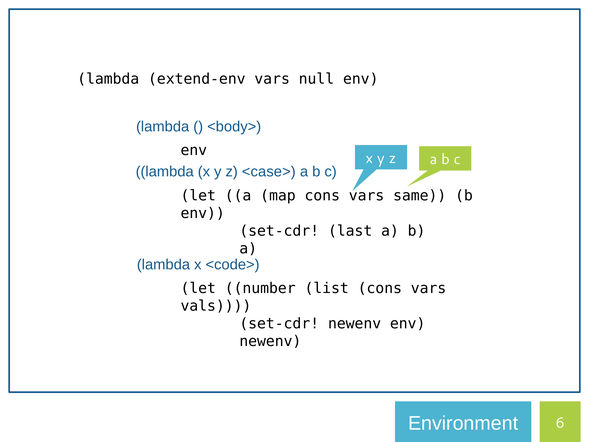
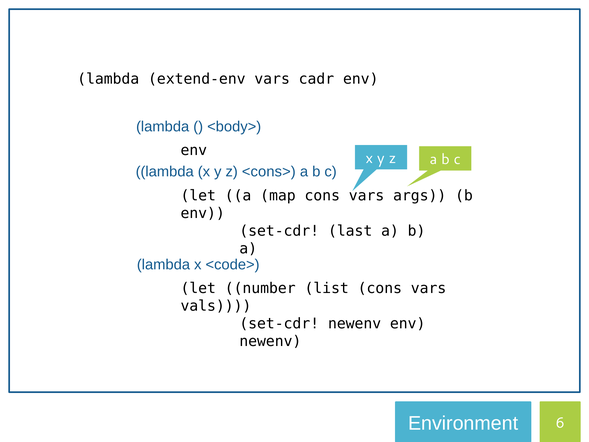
null: null -> cadr
<case>: <case> -> <cons>
same: same -> args
